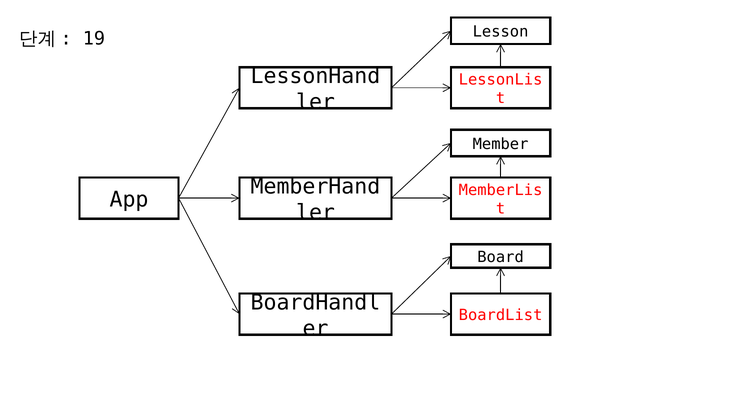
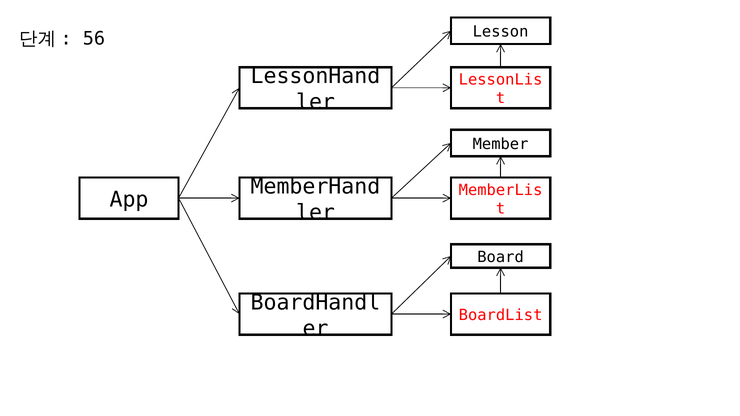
19: 19 -> 56
